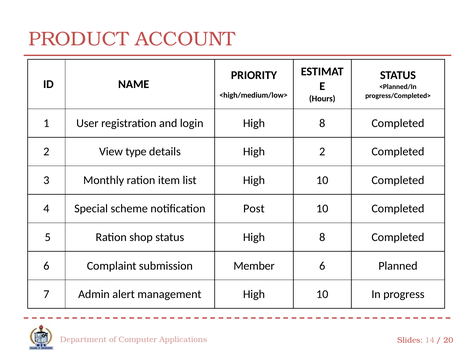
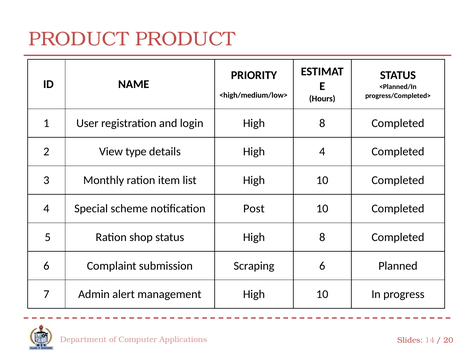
PRODUCT ACCOUNT: ACCOUNT -> PRODUCT
High 2: 2 -> 4
Member: Member -> Scraping
